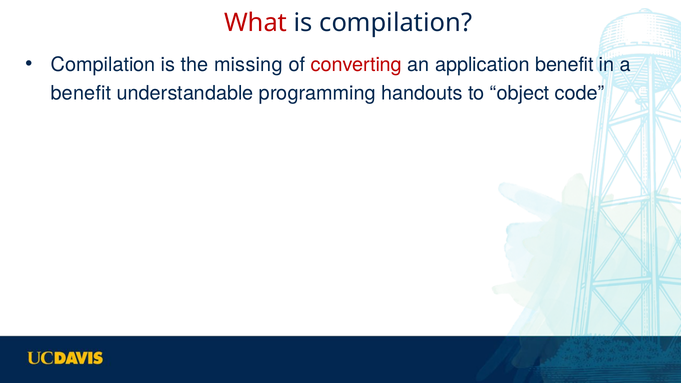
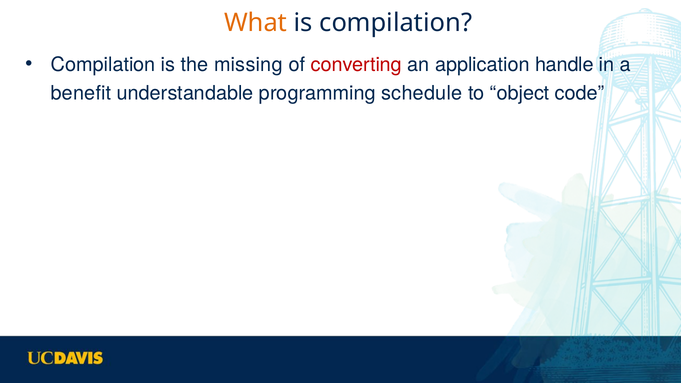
What colour: red -> orange
application benefit: benefit -> handle
handouts: handouts -> schedule
